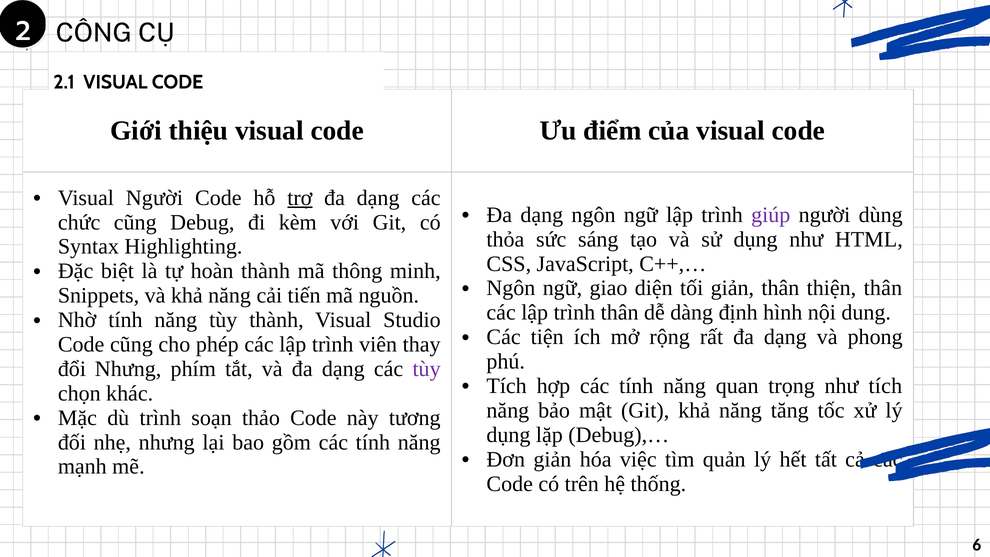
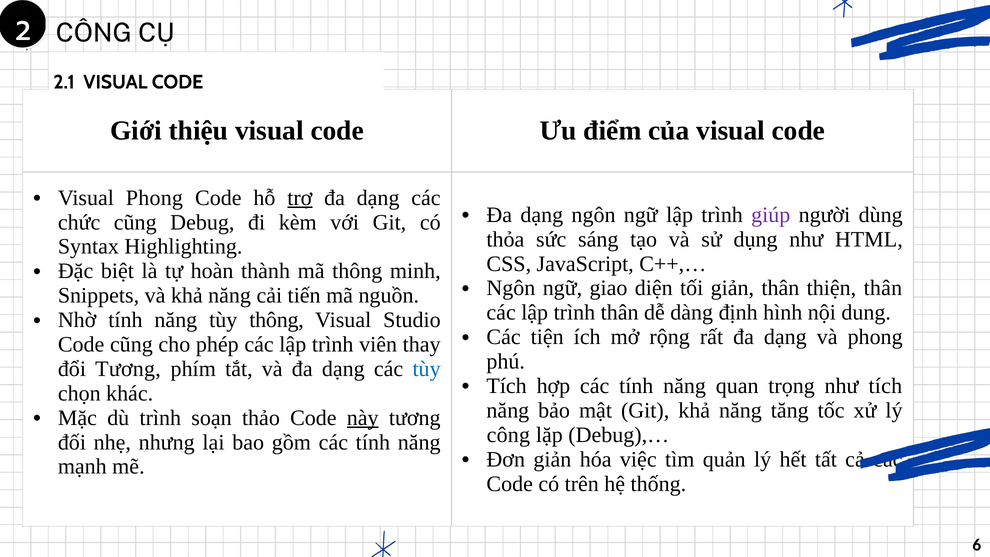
Visual Người: Người -> Phong
tùy thành: thành -> thông
đổi Nhưng: Nhưng -> Tương
tùy at (427, 369) colour: purple -> blue
này underline: none -> present
dụng at (508, 435): dụng -> công
